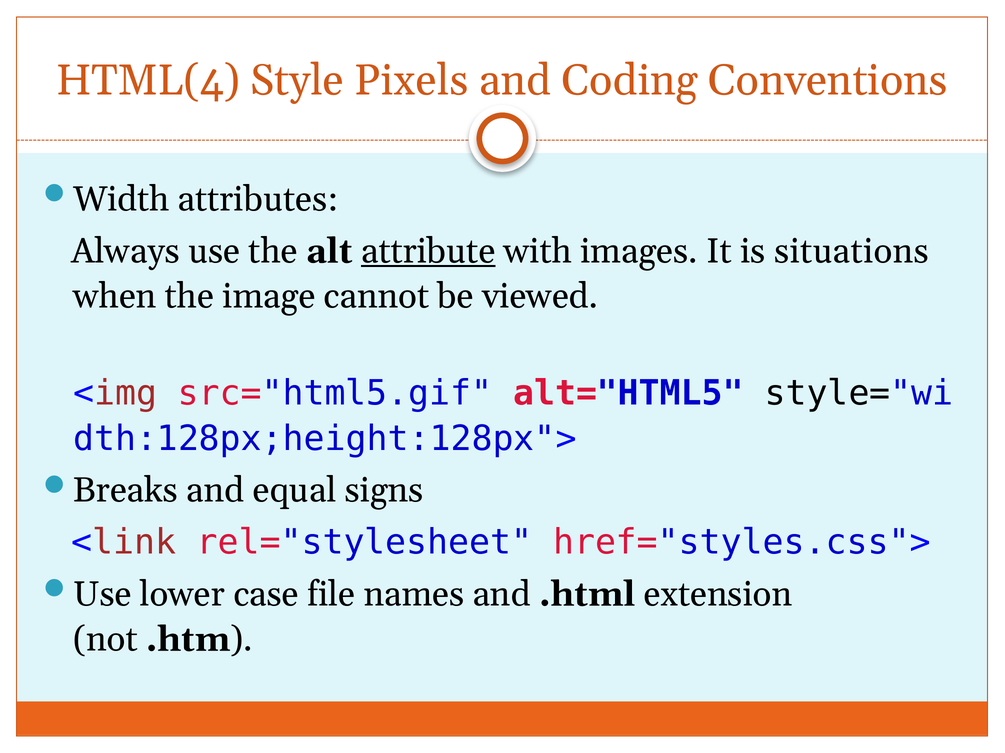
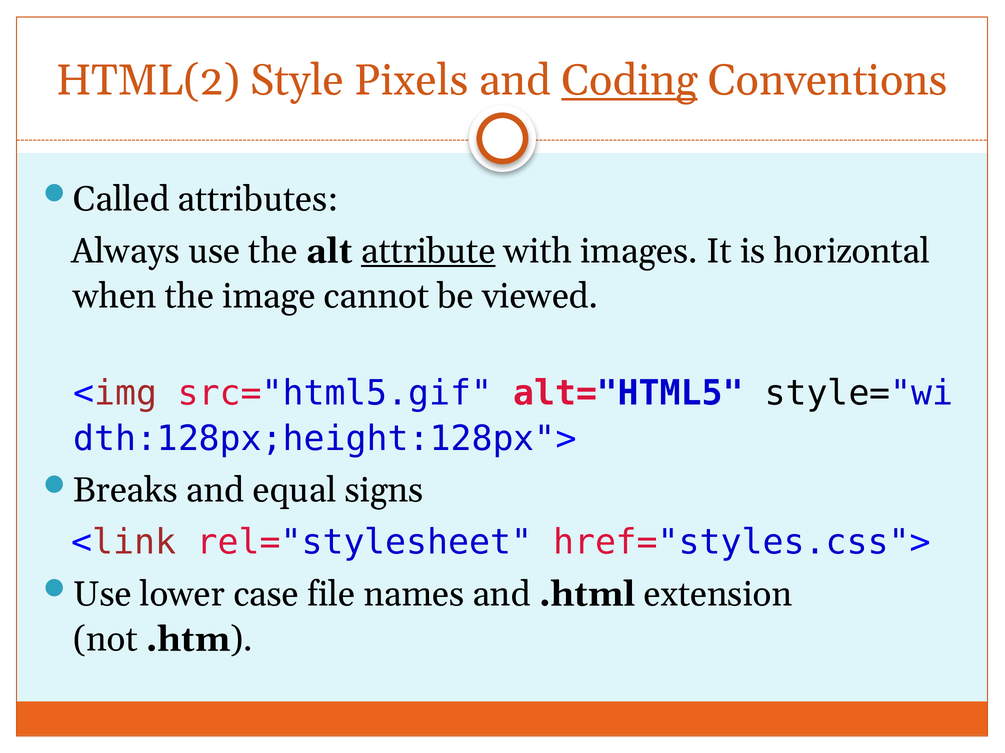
HTML(4: HTML(4 -> HTML(2
Coding underline: none -> present
Width: Width -> Called
situations: situations -> horizontal
